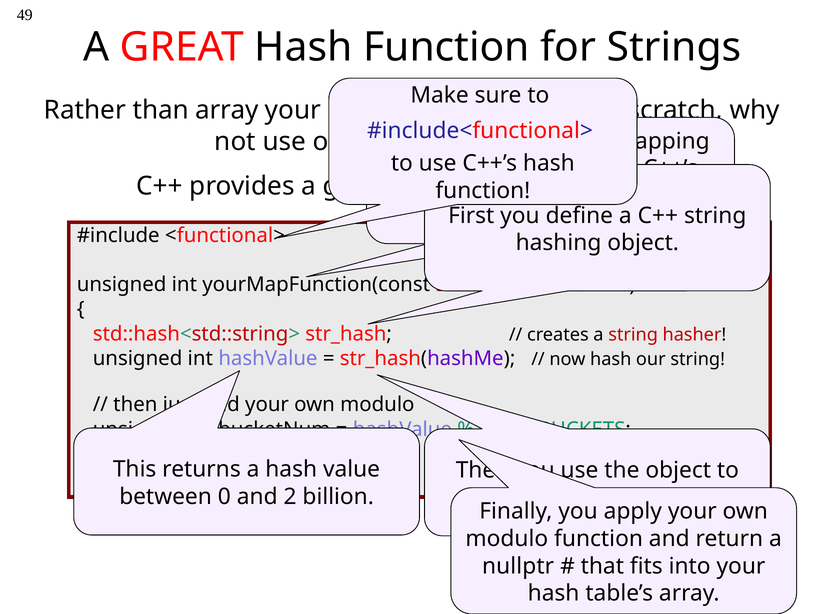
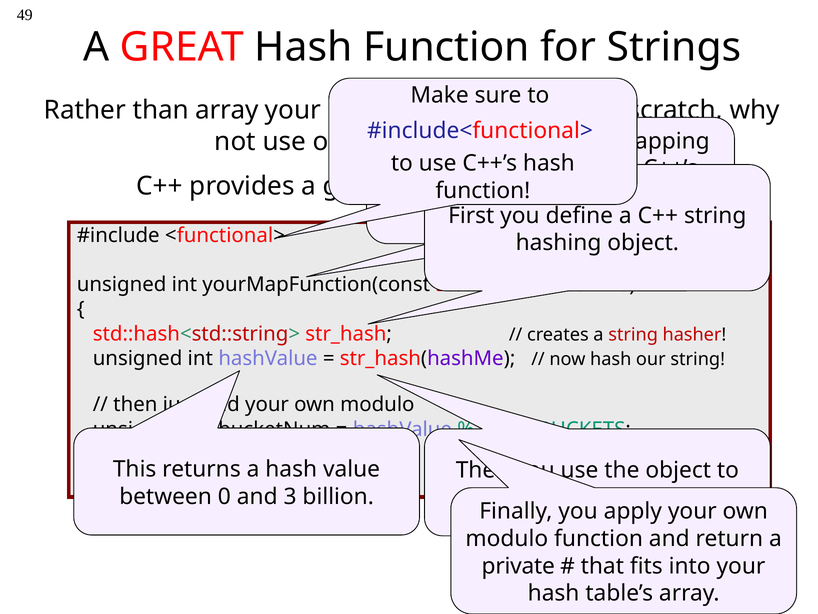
2: 2 -> 3
nullptr: nullptr -> private
